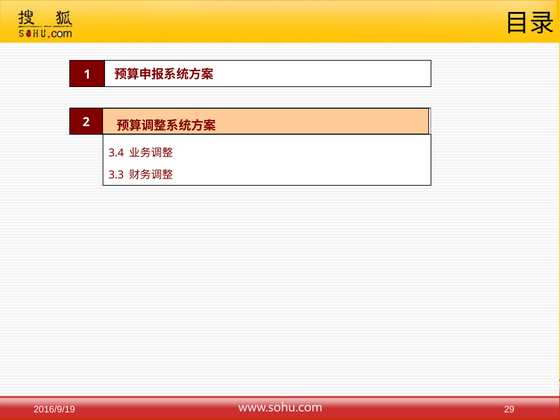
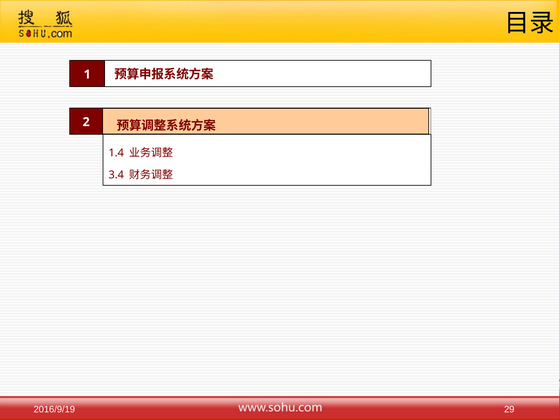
3.4: 3.4 -> 1.4
3.3: 3.3 -> 3.4
